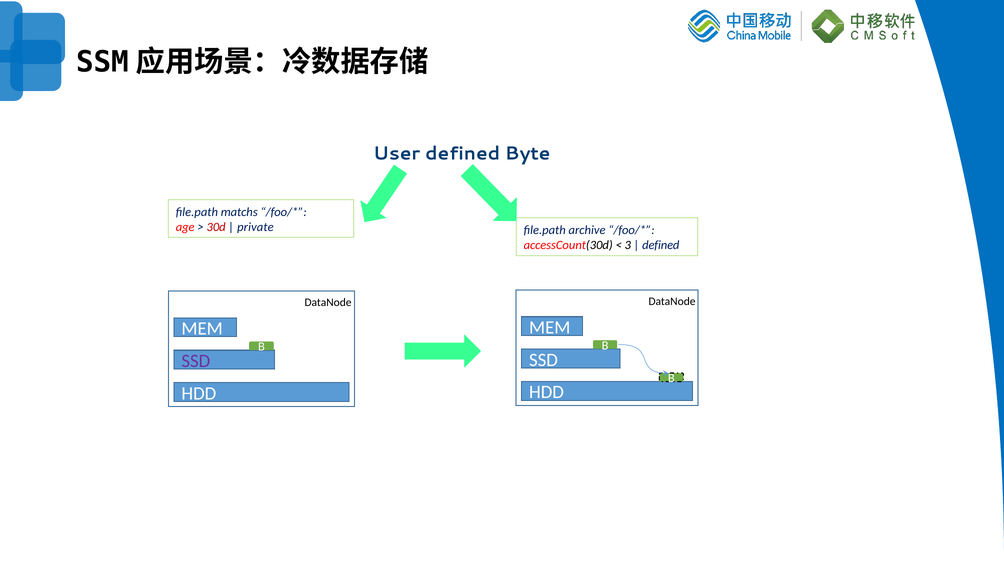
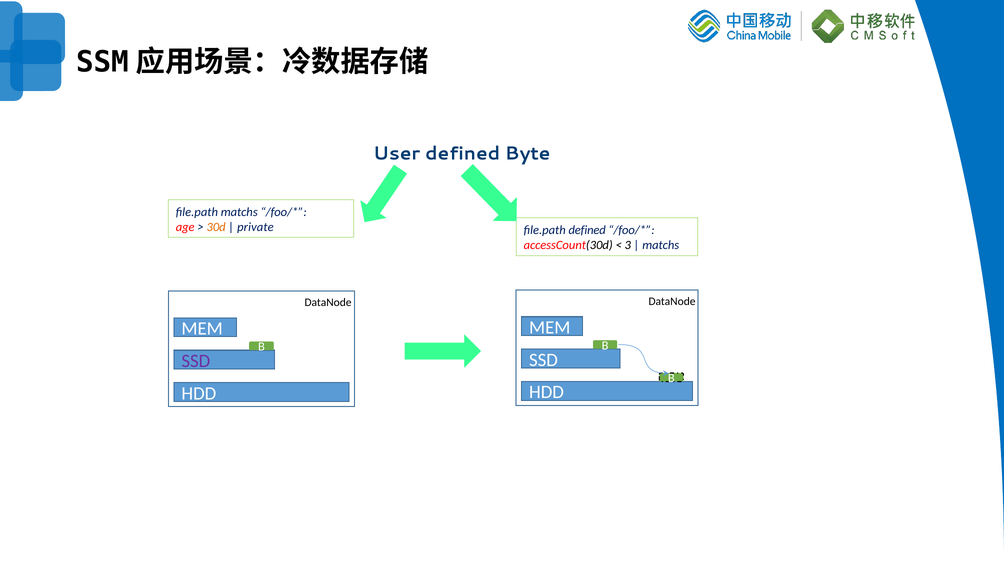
30d colour: red -> orange
file.path archive: archive -> defined
defined at (661, 245): defined -> matchs
